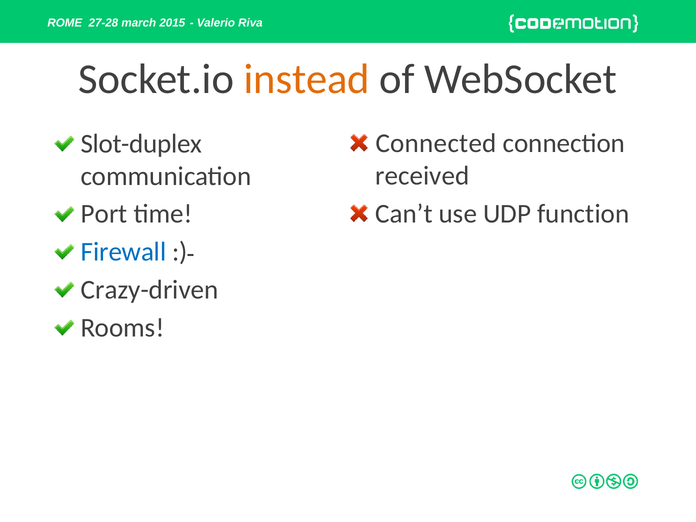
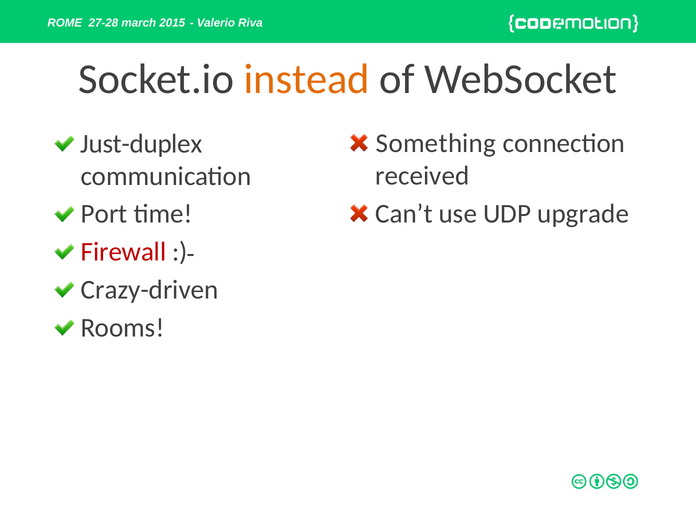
Connected: Connected -> Something
Slot-duplex: Slot-duplex -> Just-duplex
function: function -> upgrade
Firewall colour: blue -> red
